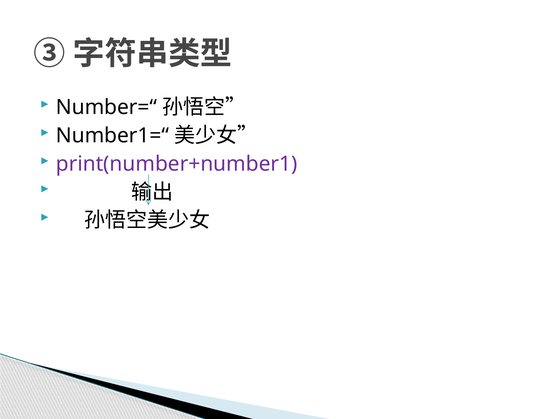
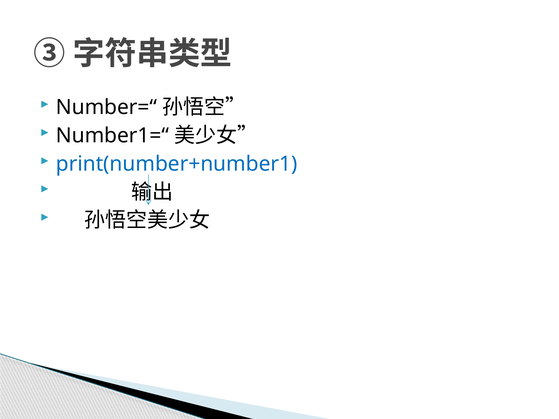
print(number+number1 colour: purple -> blue
